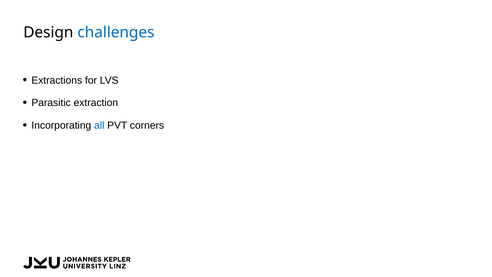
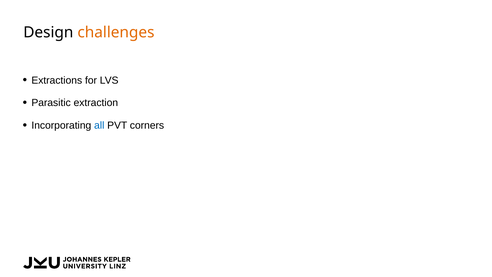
challenges colour: blue -> orange
